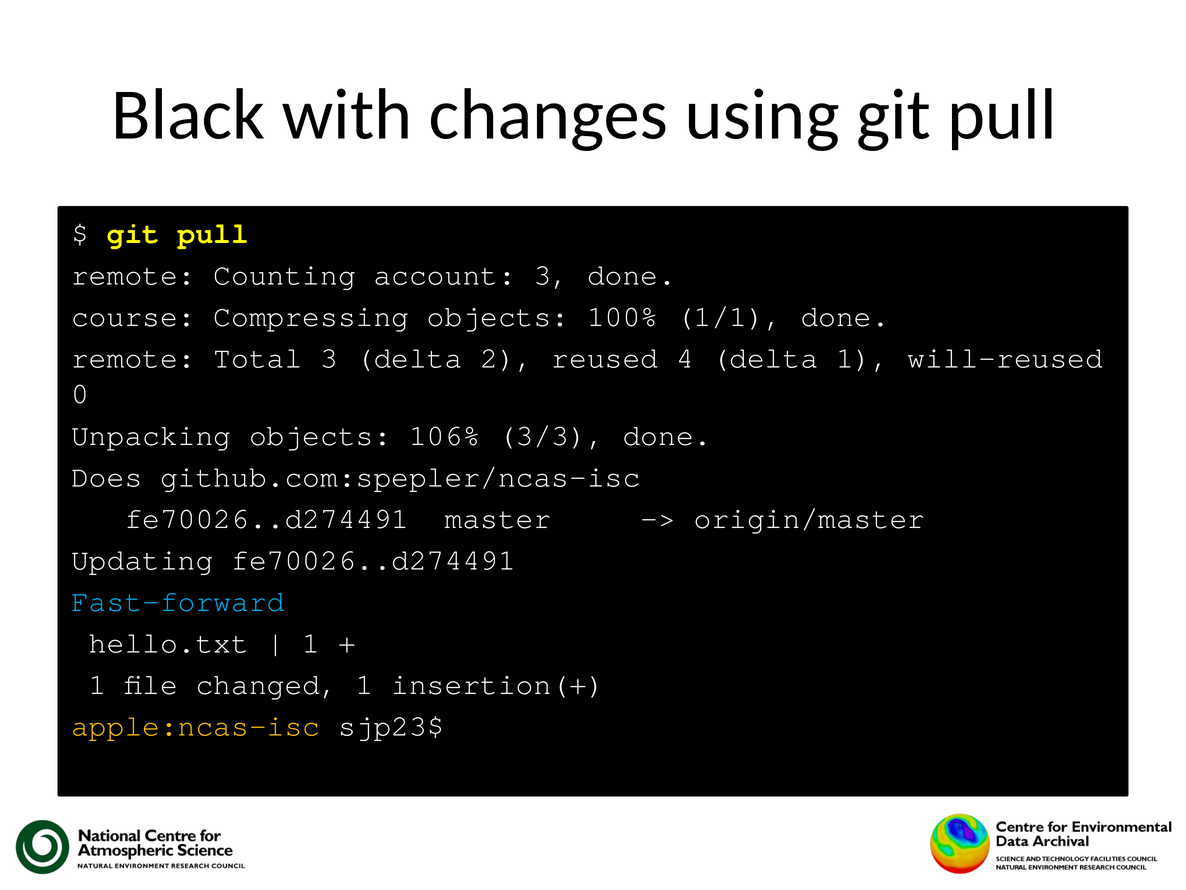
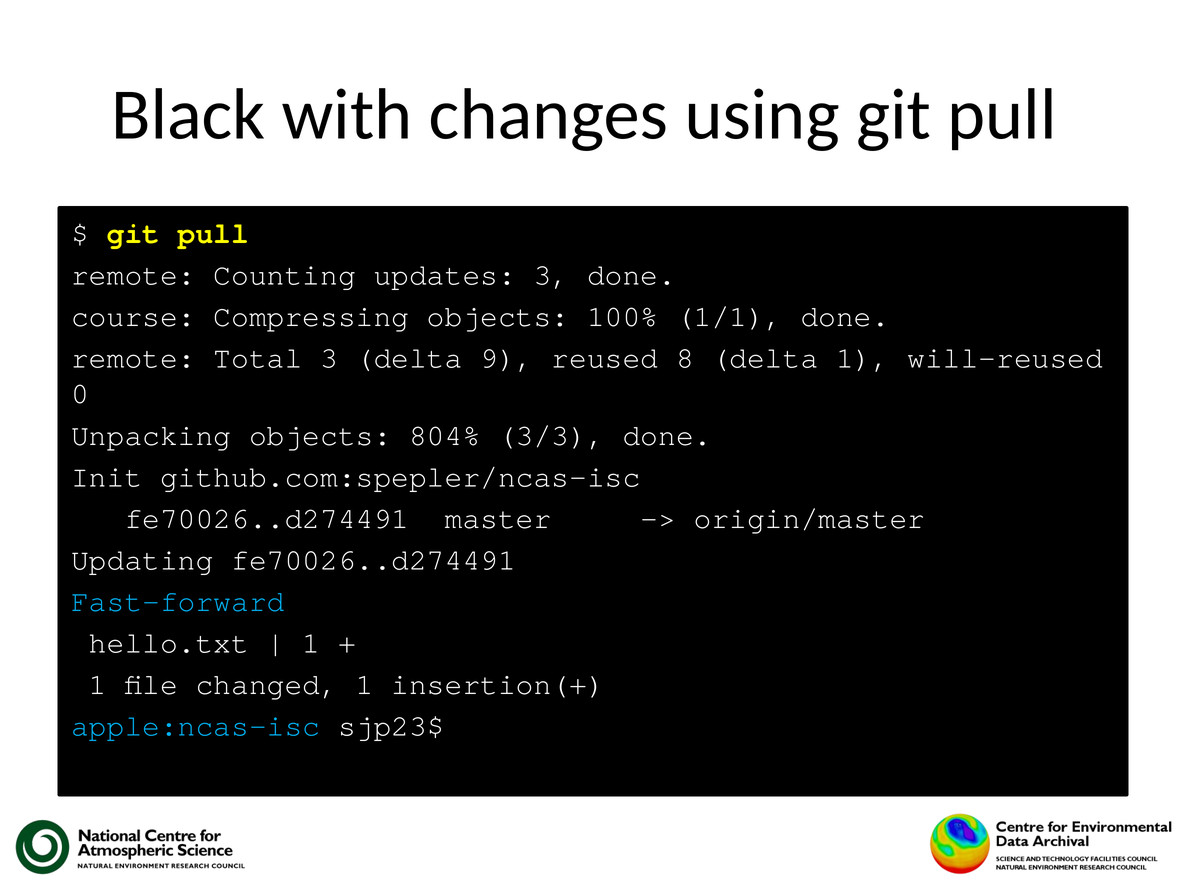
account: account -> updates
2: 2 -> 9
4: 4 -> 8
106%: 106% -> 804%
Does: Does -> Init
apple:ncas-isc colour: yellow -> light blue
